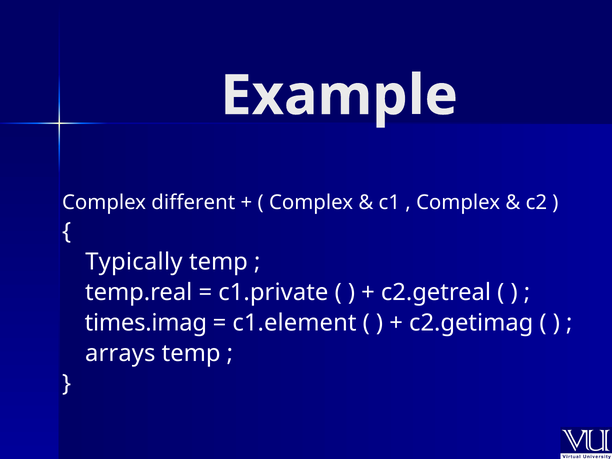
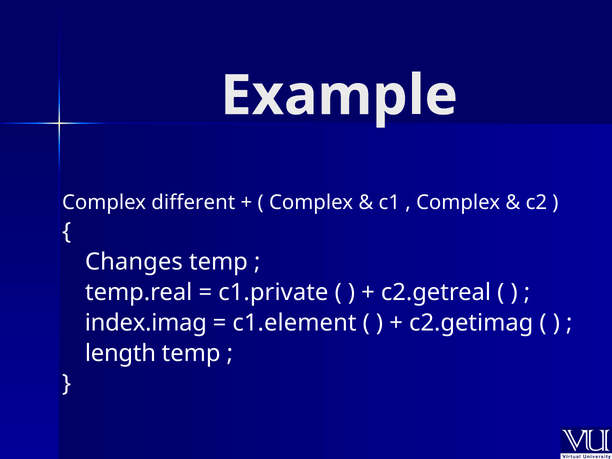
Typically: Typically -> Changes
times.imag: times.imag -> index.imag
arrays: arrays -> length
